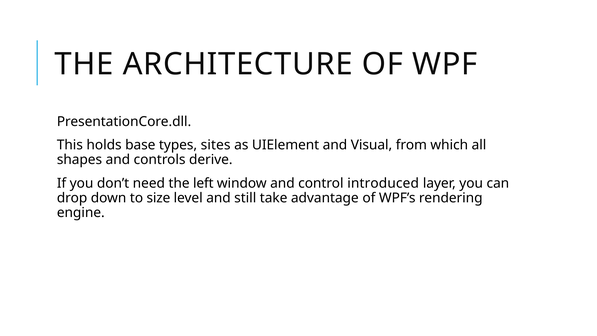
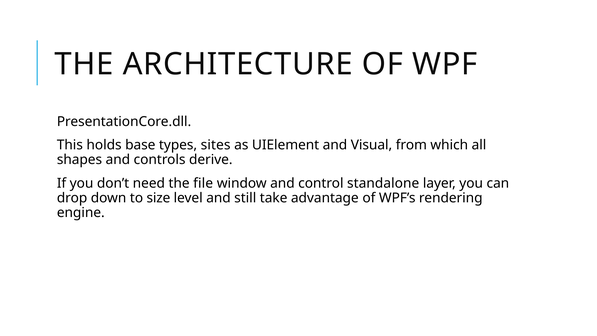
left: left -> file
introduced: introduced -> standalone
